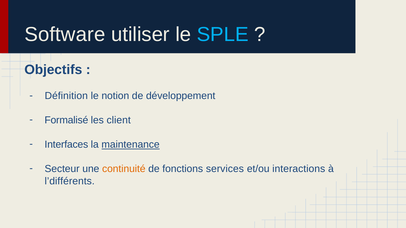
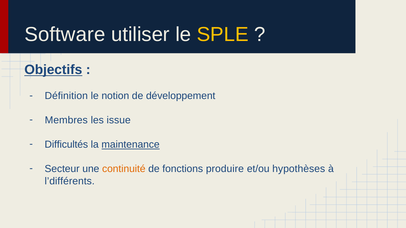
SPLE colour: light blue -> yellow
Objectifs underline: none -> present
Formalisé: Formalisé -> Membres
client: client -> issue
Interfaces: Interfaces -> Difficultés
services: services -> produire
interactions: interactions -> hypothèses
